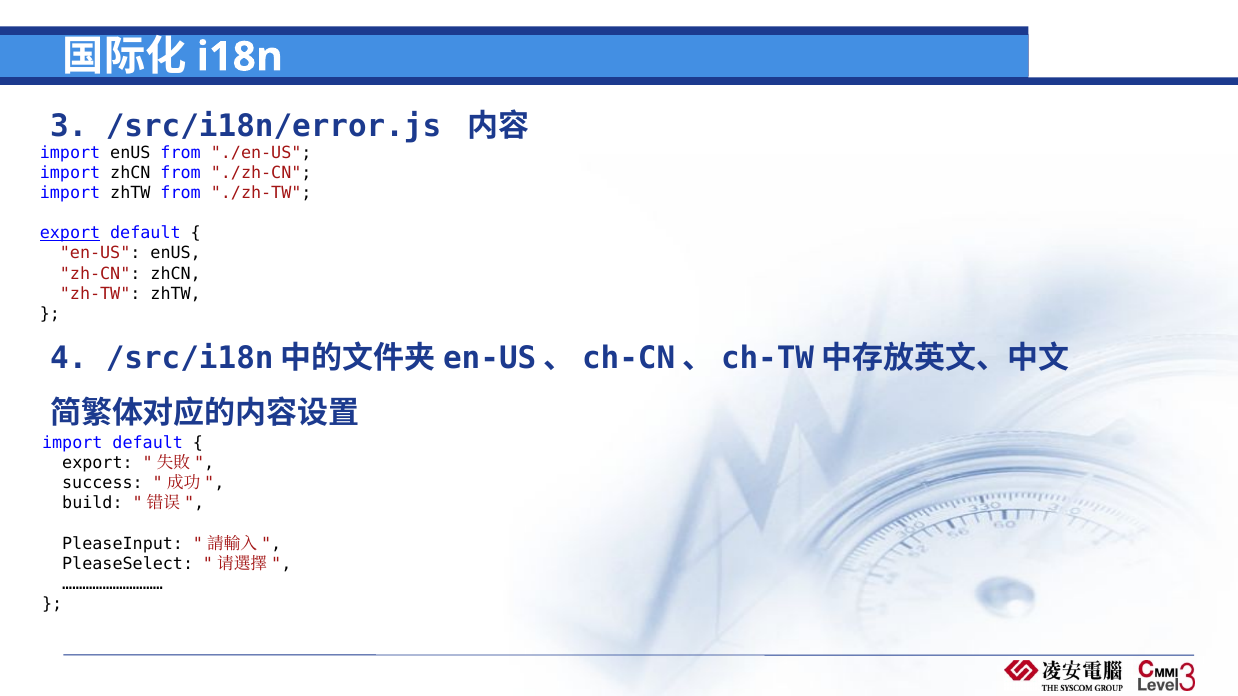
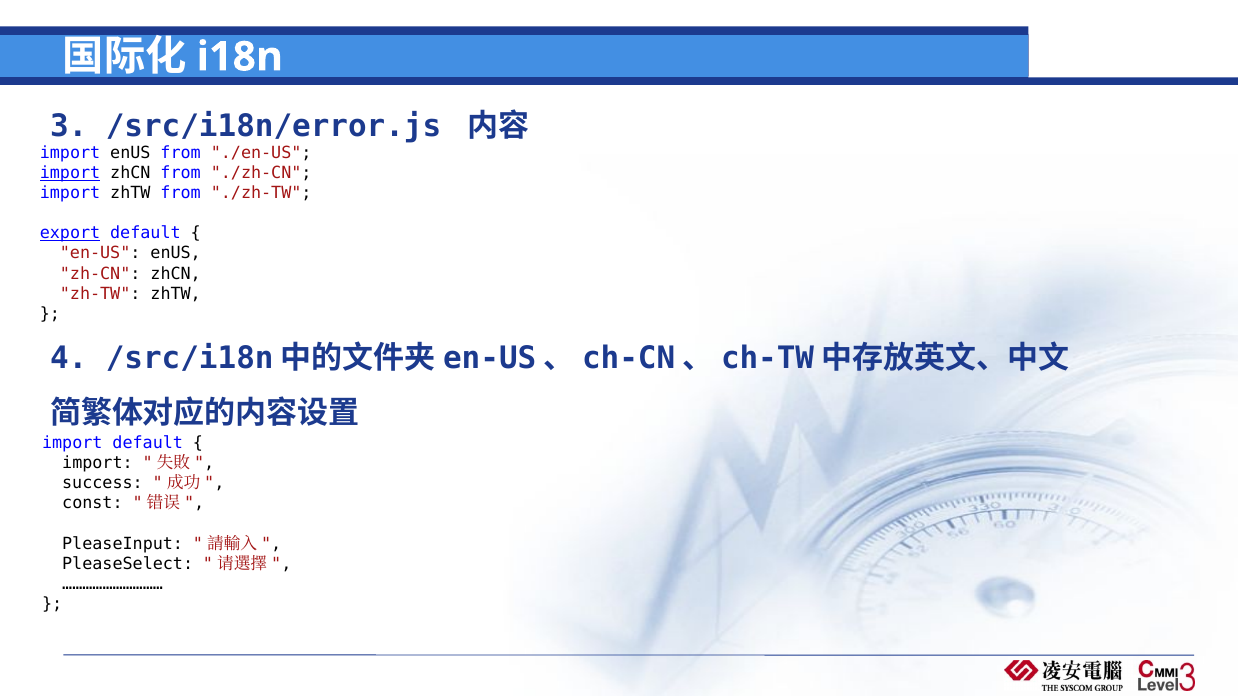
import at (70, 173) underline: none -> present
export at (97, 463): export -> import
build: build -> const
